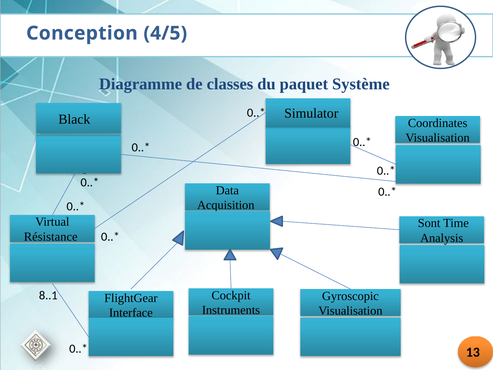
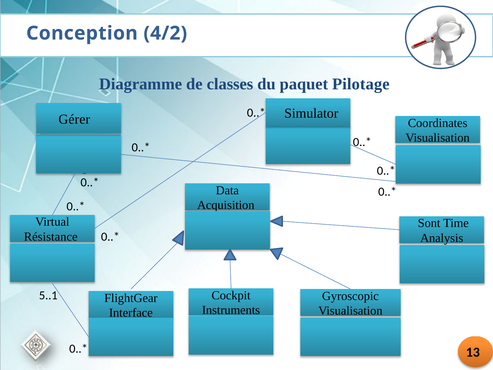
4/5: 4/5 -> 4/2
Système: Système -> Pilotage
Black: Black -> Gérer
8..1: 8..1 -> 5..1
